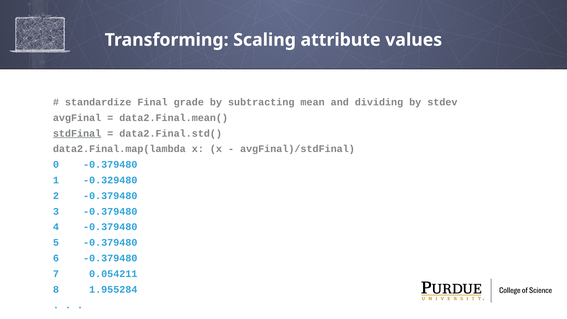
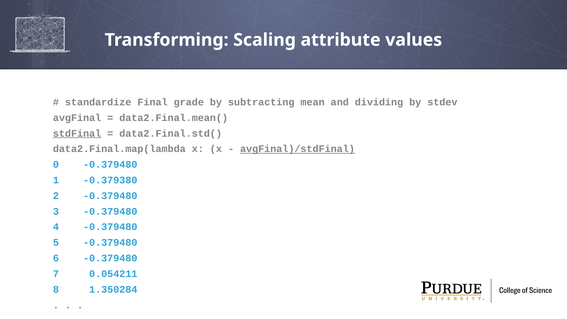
avgFinal)/stdFinal underline: none -> present
-0.329480: -0.329480 -> -0.379380
1.955284: 1.955284 -> 1.350284
